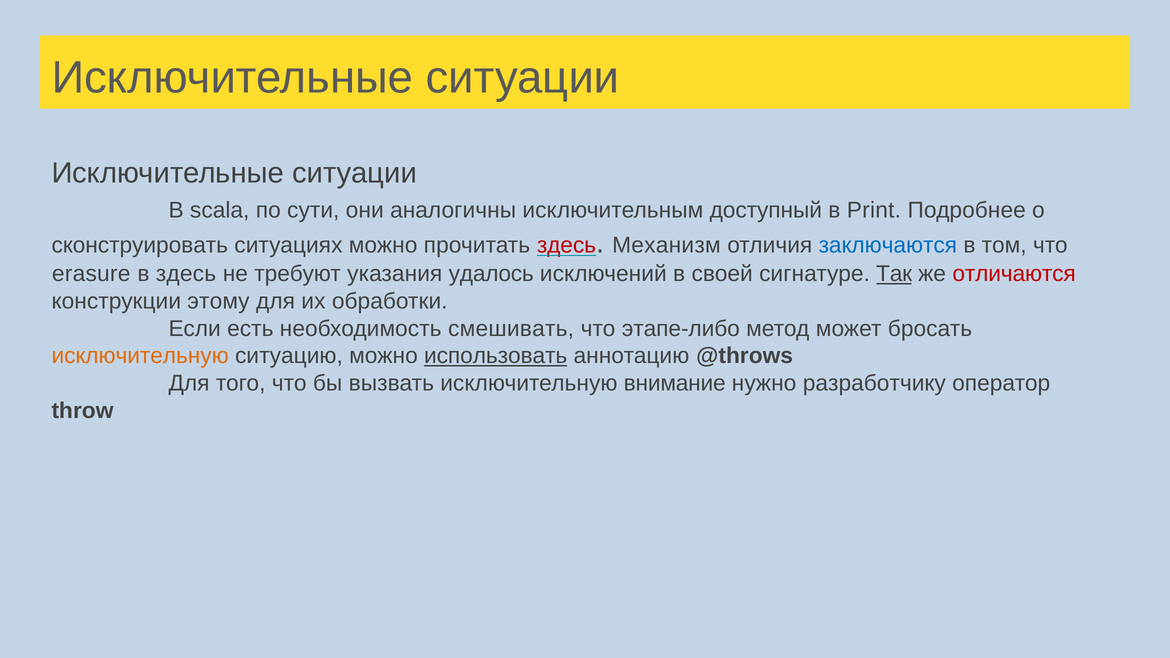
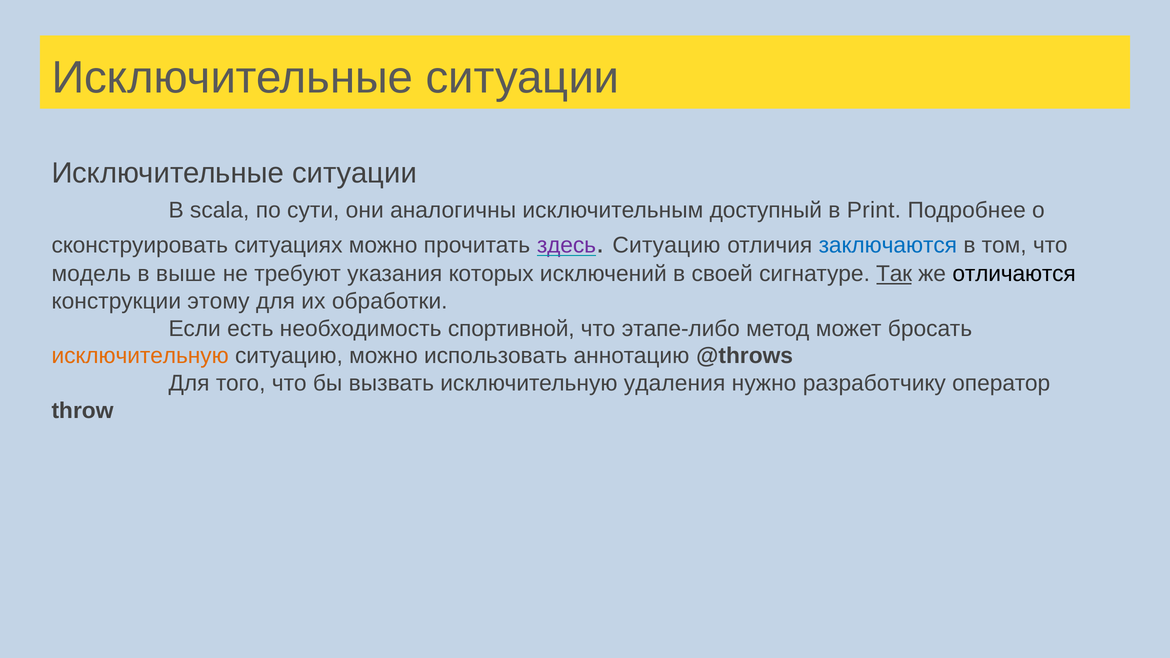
здесь at (566, 245) colour: red -> purple
Механизм at (666, 245): Механизм -> Ситуацию
erasure: erasure -> модель
в здесь: здесь -> выше
удалось: удалось -> которых
отличаются colour: red -> black
смешивать: смешивать -> спортивной
использовать underline: present -> none
внимание: внимание -> удаления
